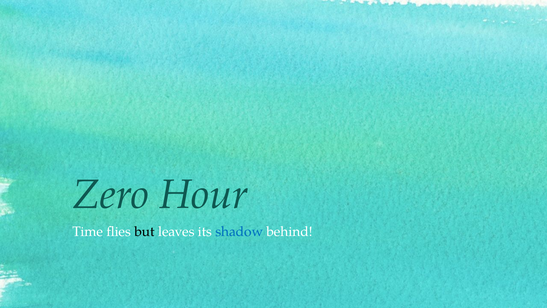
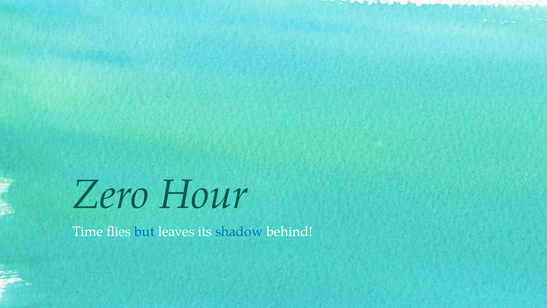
but colour: black -> blue
